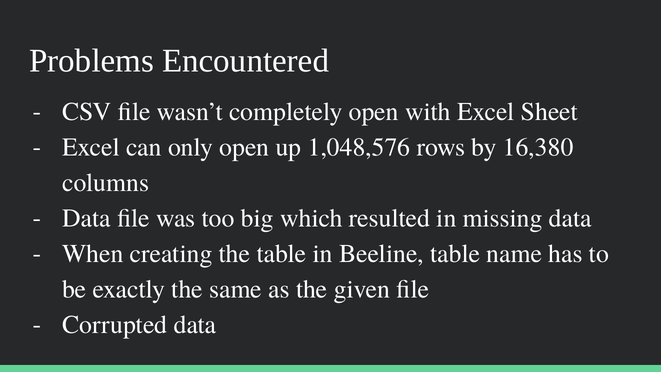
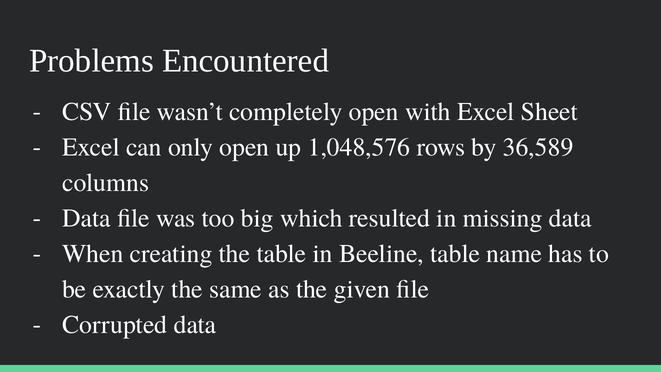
16,380: 16,380 -> 36,589
